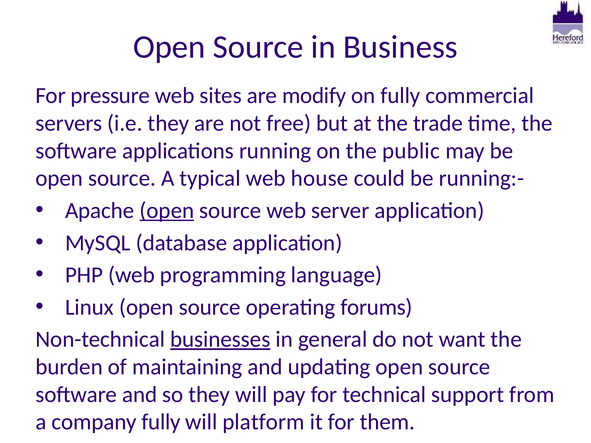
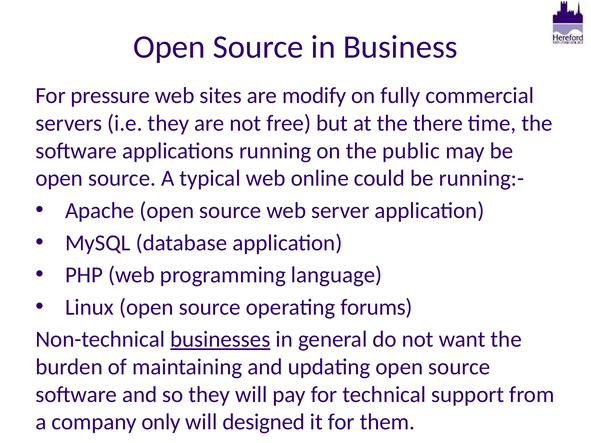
trade: trade -> there
house: house -> online
open at (167, 211) underline: present -> none
company fully: fully -> only
platform: platform -> designed
